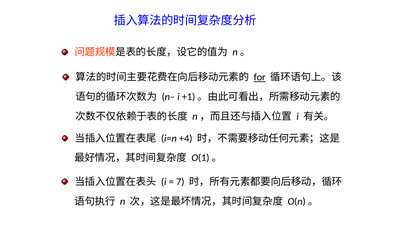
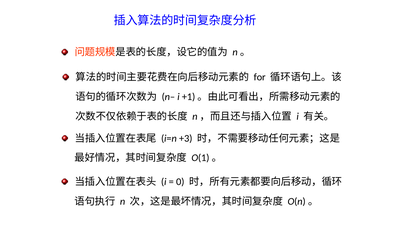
for underline: present -> none
+4: +4 -> +3
7: 7 -> 0
